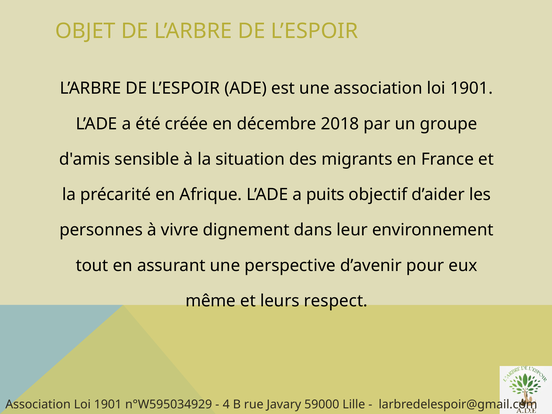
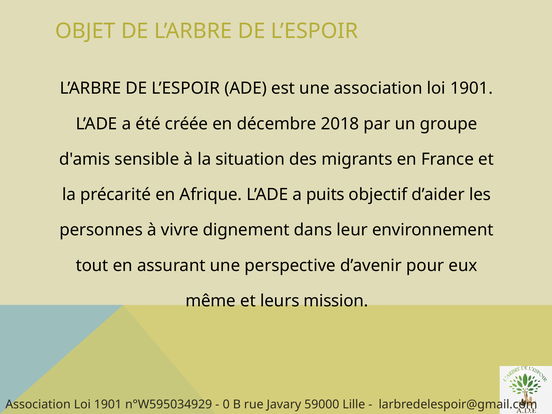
respect: respect -> mission
4: 4 -> 0
